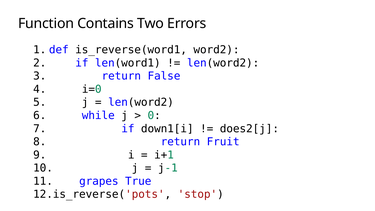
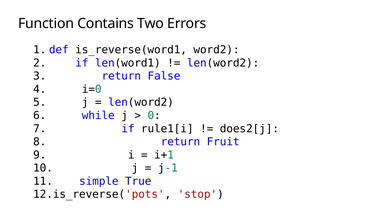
down1[i: down1[i -> rule1[i
grapes: grapes -> simple
